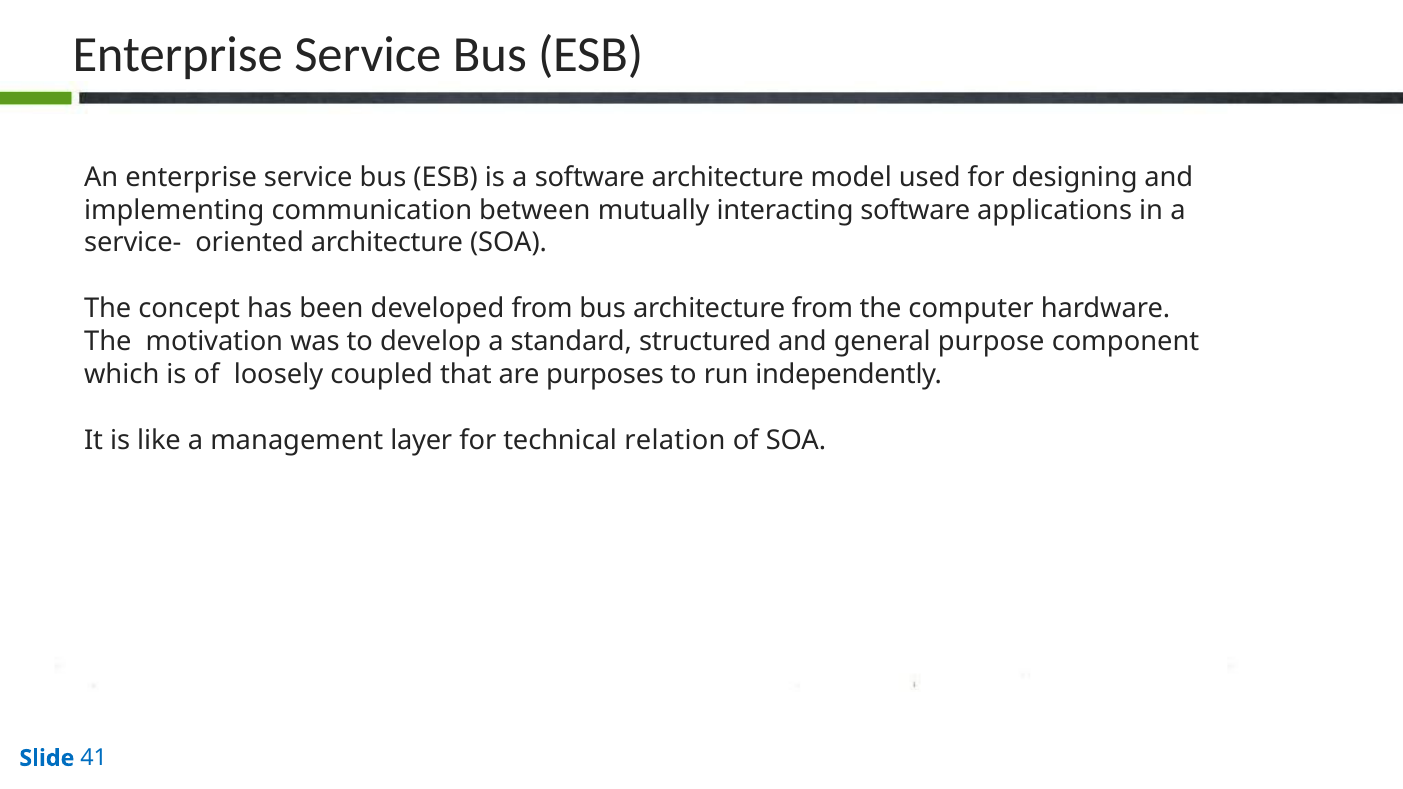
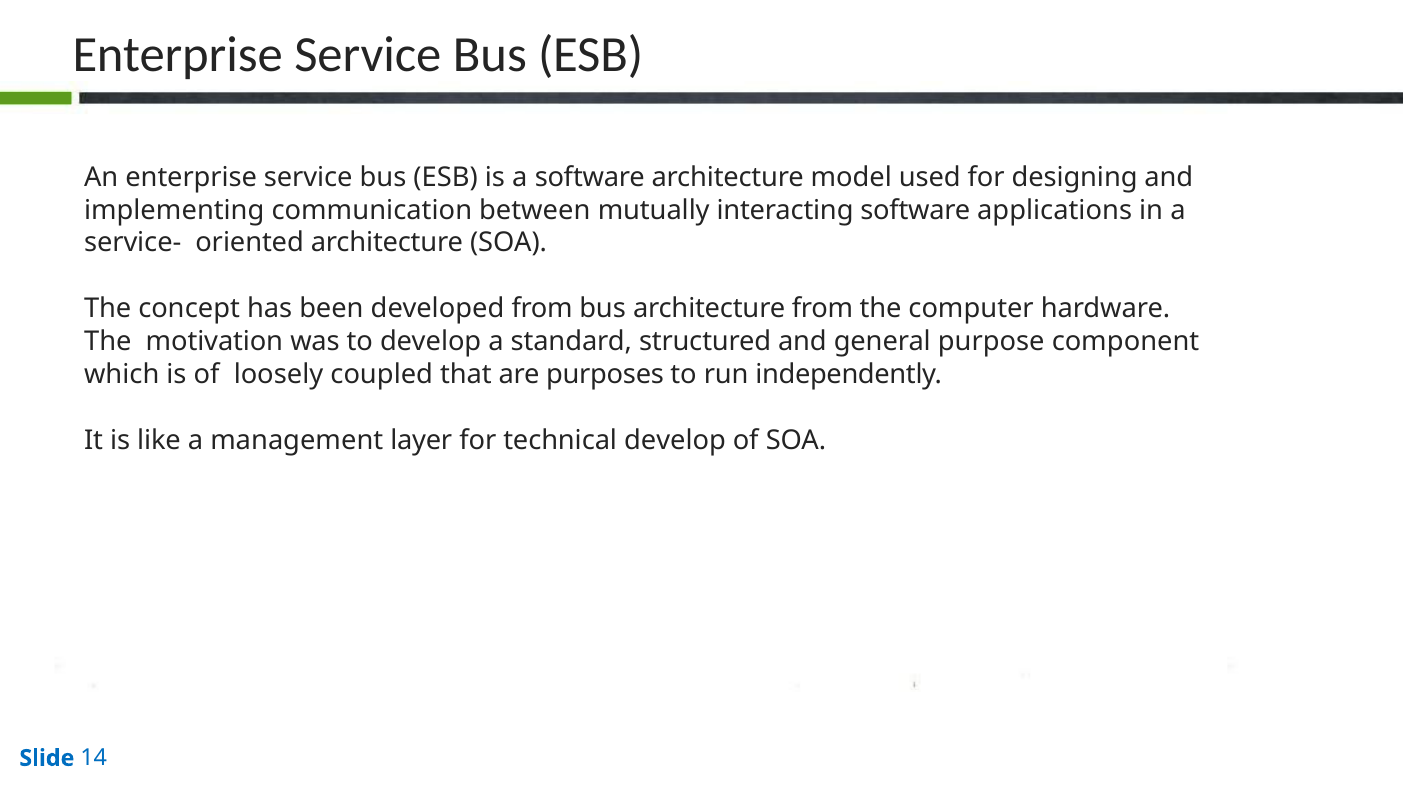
technical relation: relation -> develop
41: 41 -> 14
